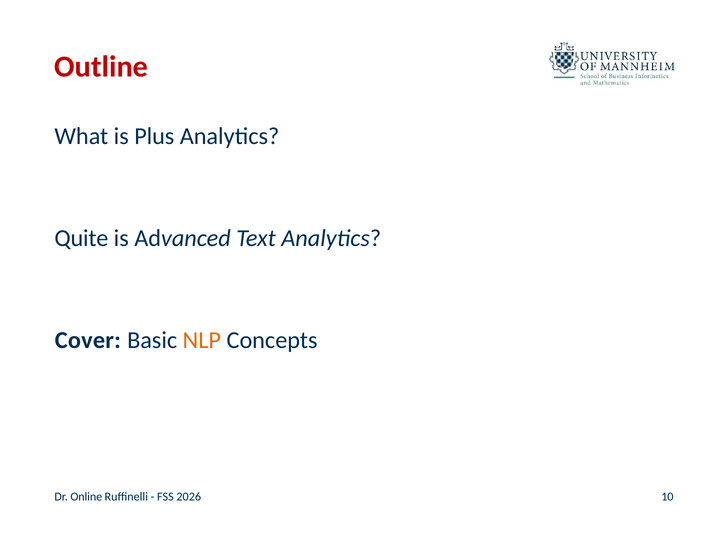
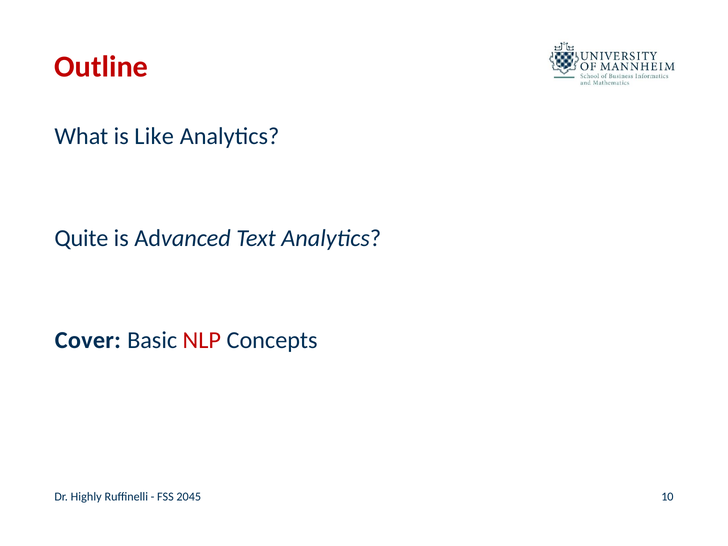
Plus: Plus -> Like
NLP colour: orange -> red
Online: Online -> Highly
2026: 2026 -> 2045
